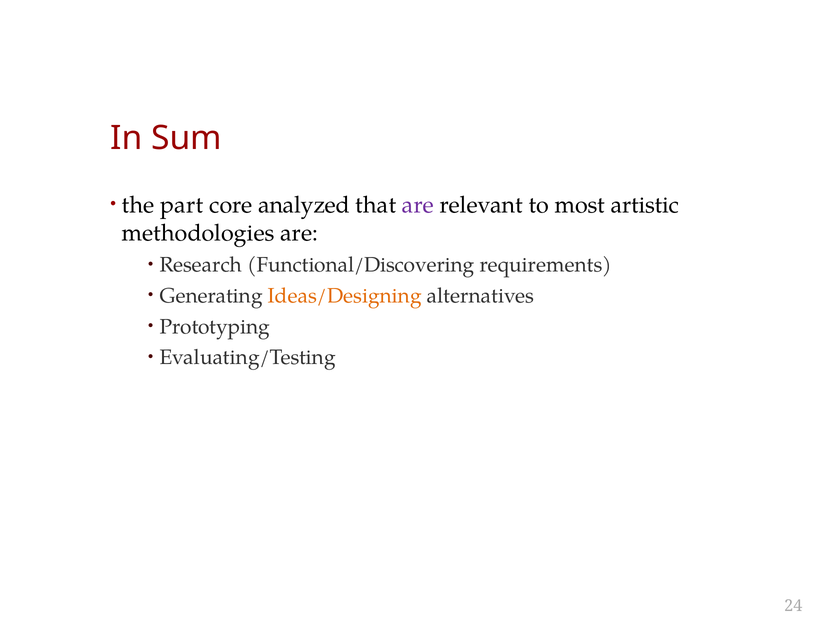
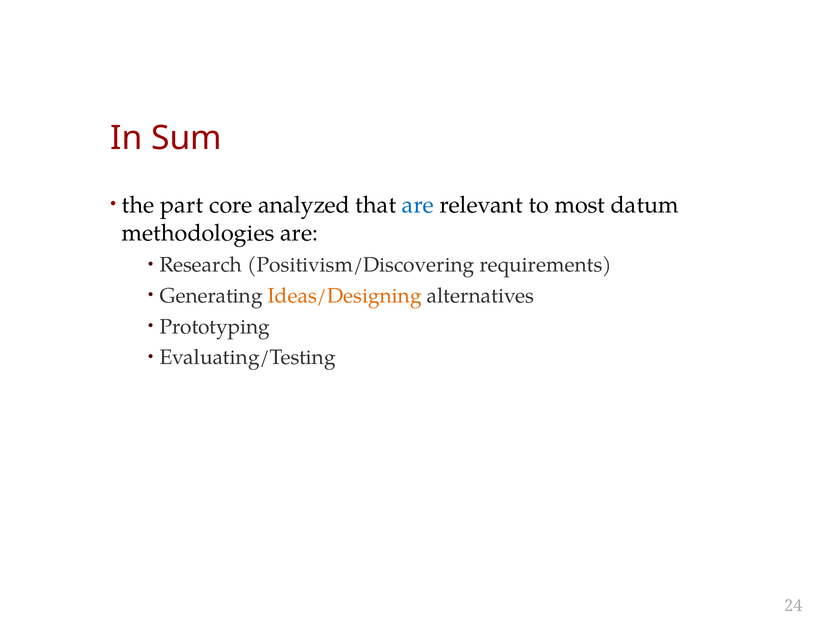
are at (418, 205) colour: purple -> blue
artistic: artistic -> datum
Functional/Discovering: Functional/Discovering -> Positivism/Discovering
